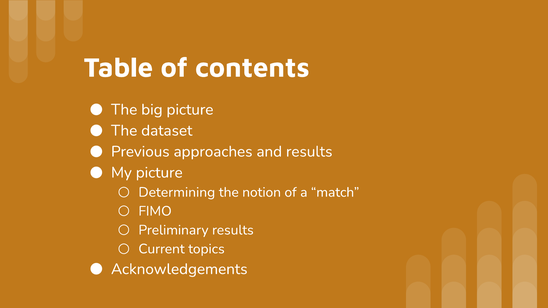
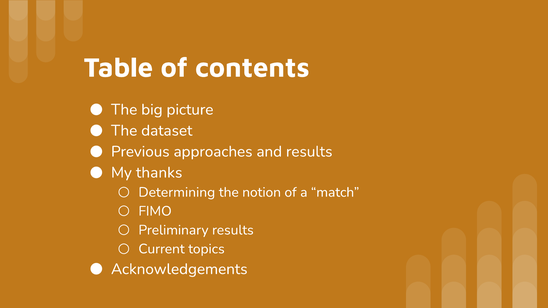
My picture: picture -> thanks
